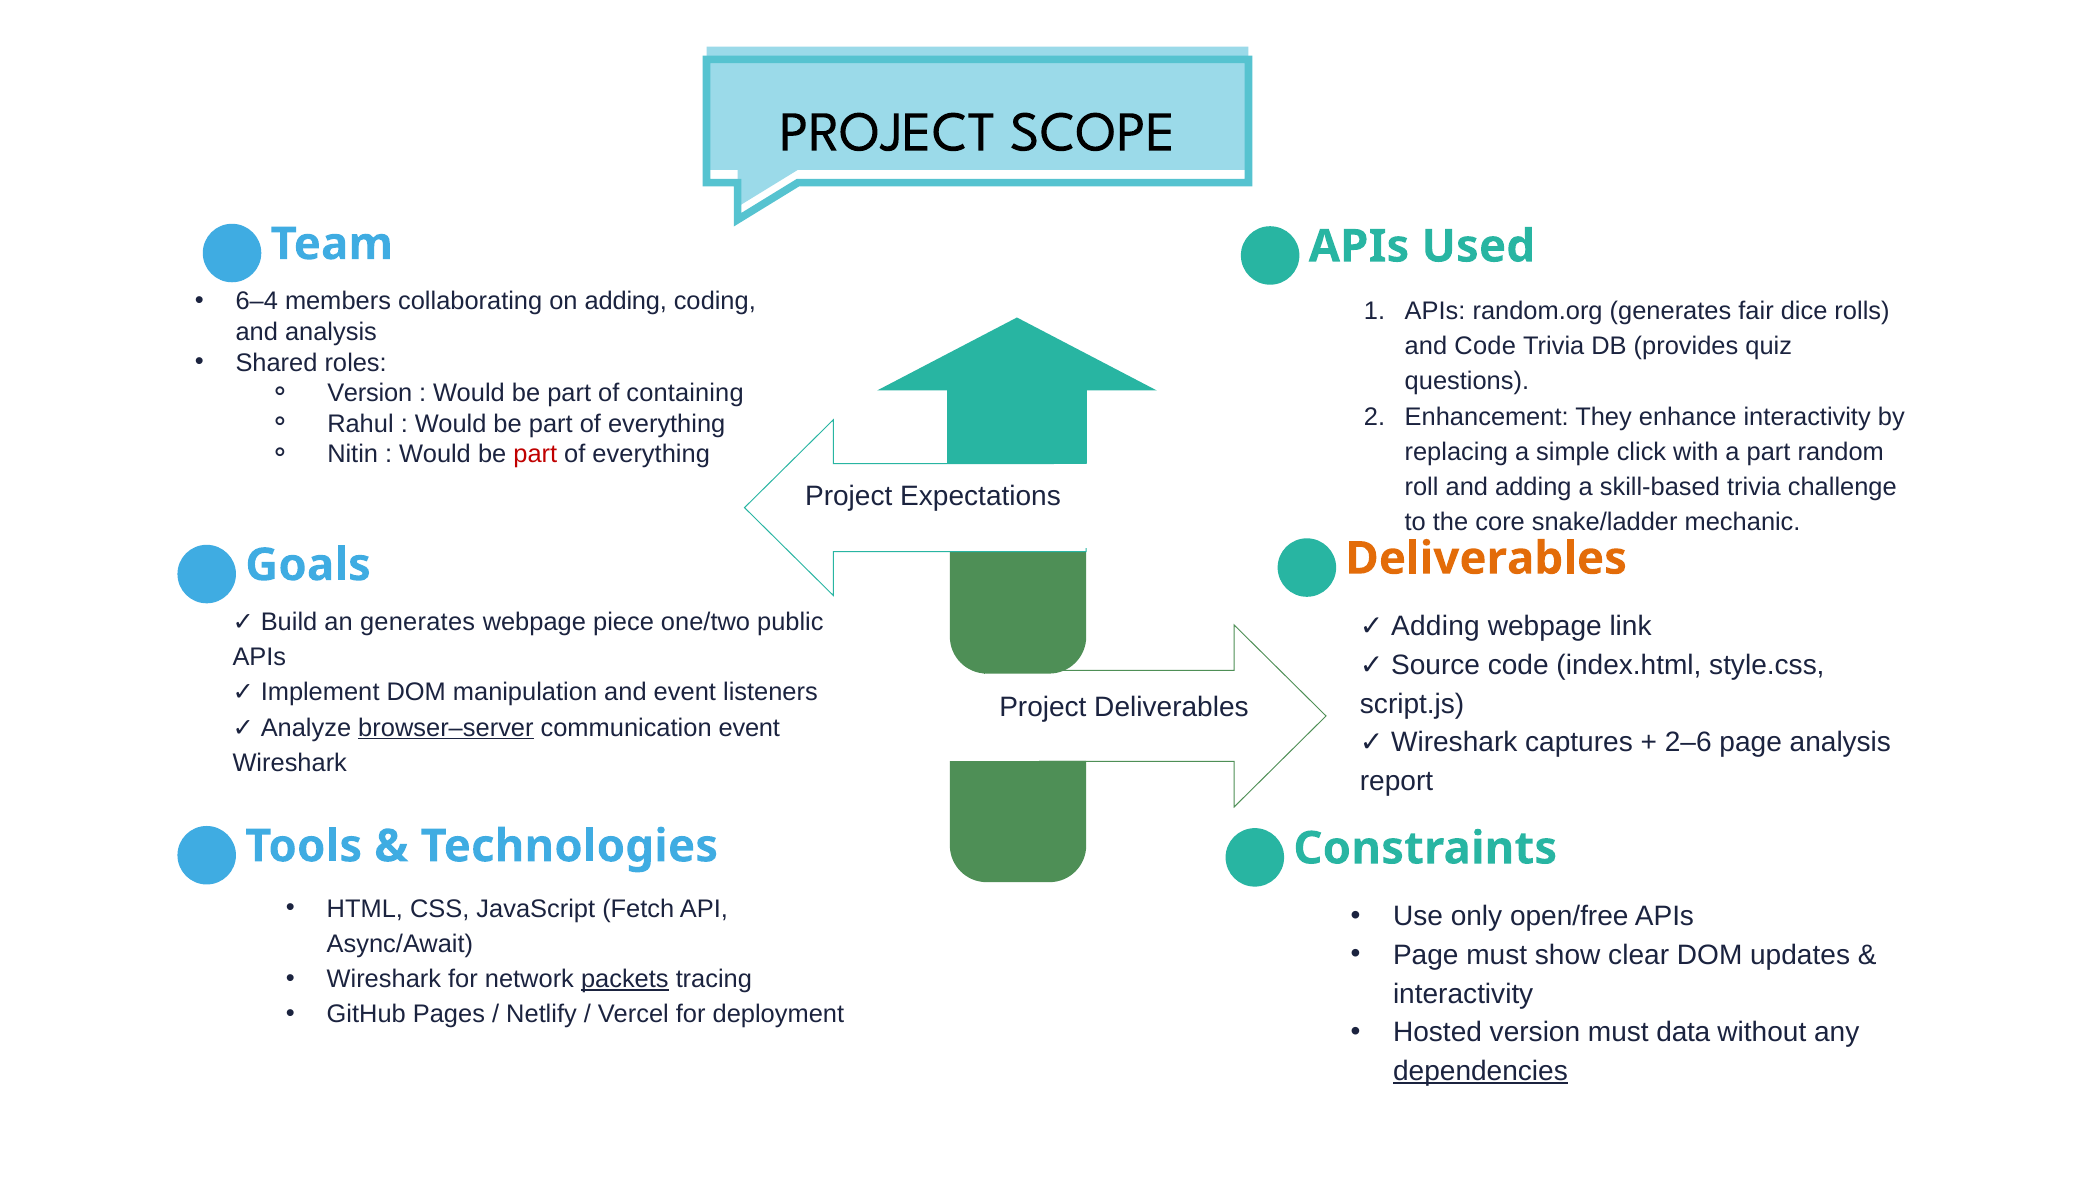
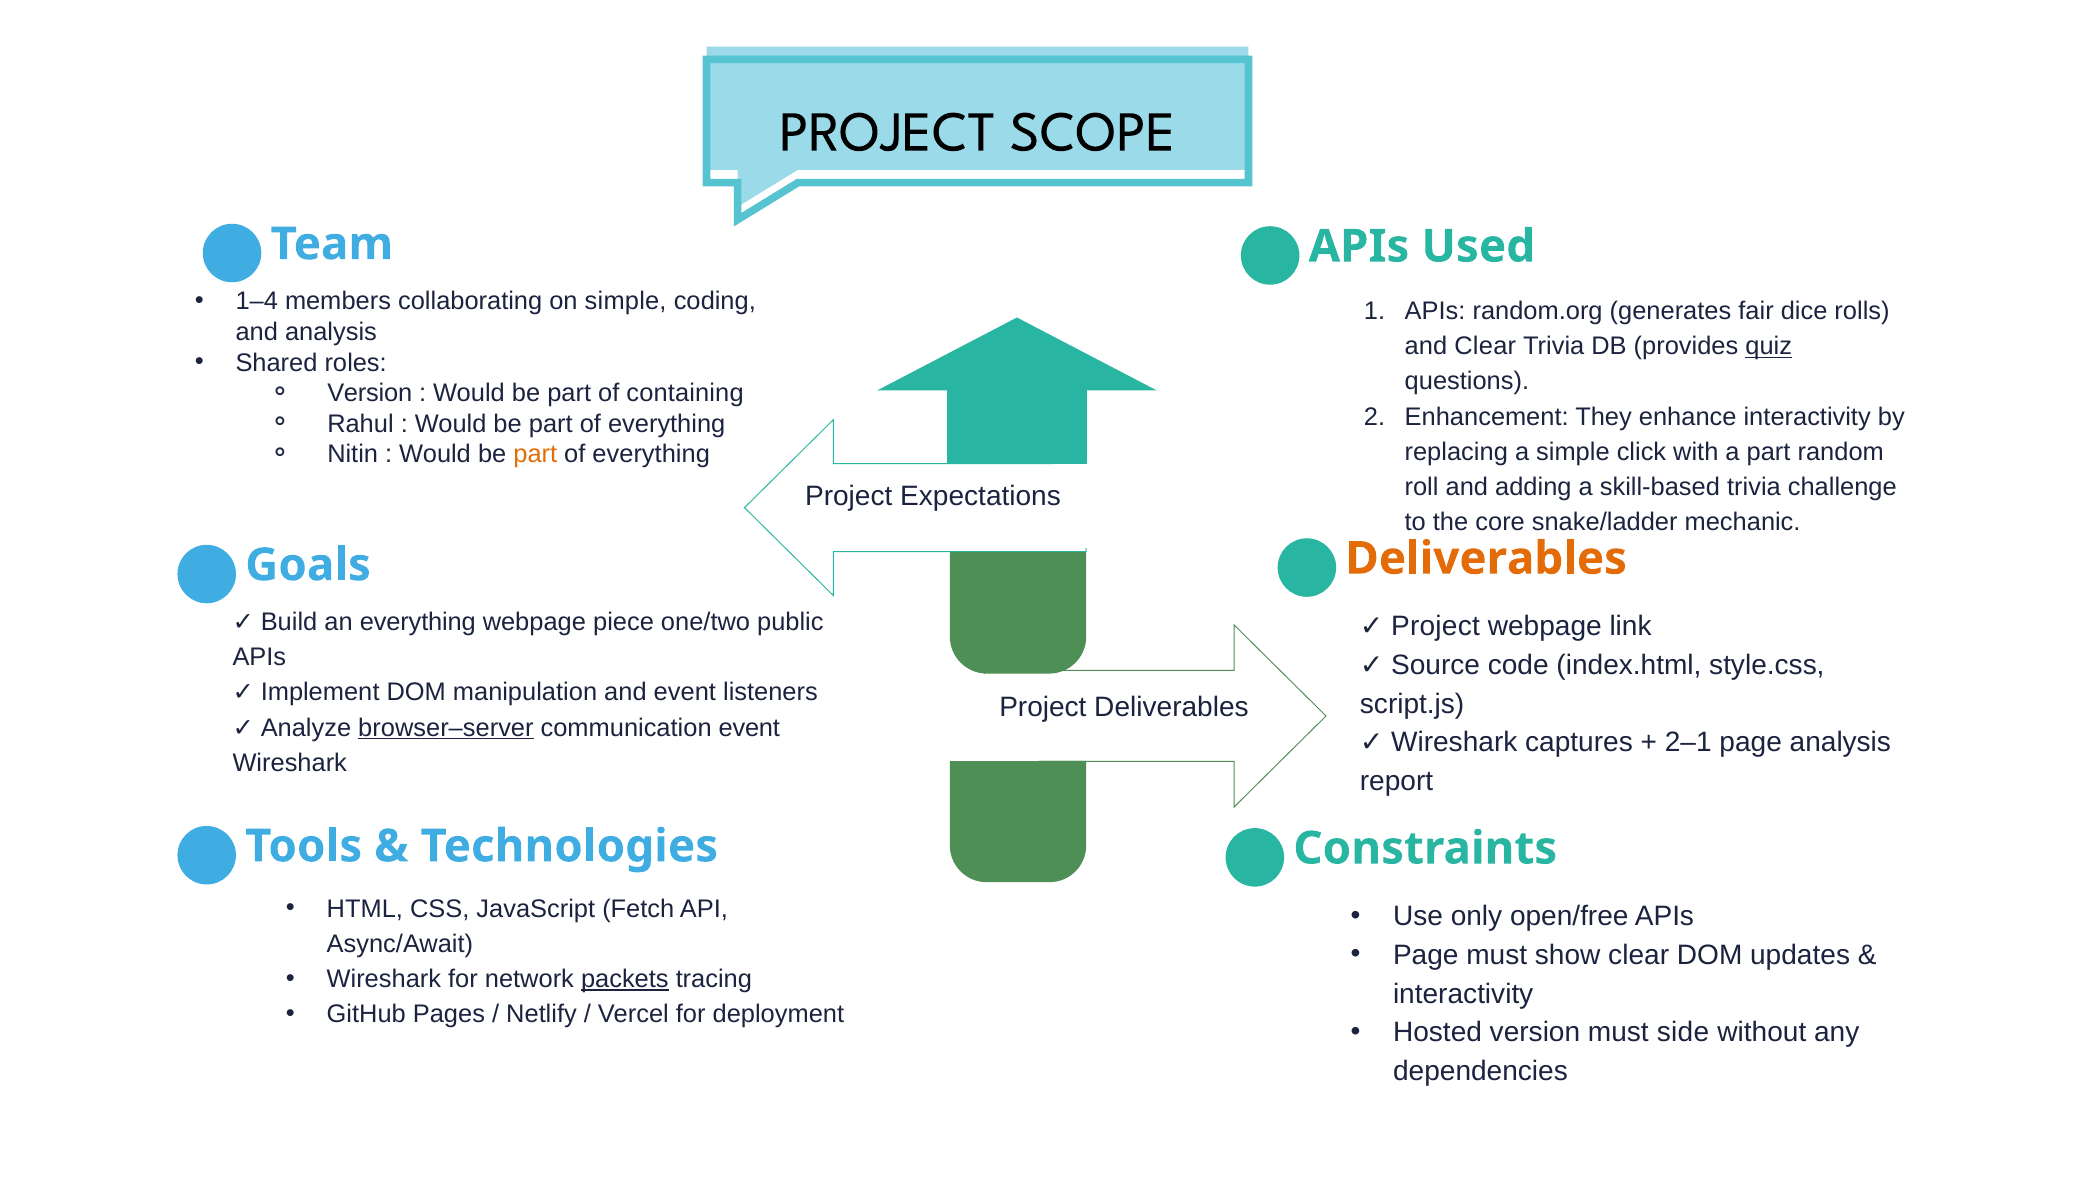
6–4: 6–4 -> 1–4
on adding: adding -> simple
and Code: Code -> Clear
quiz underline: none -> present
part at (535, 455) colour: red -> orange
an generates: generates -> everything
Adding at (1435, 627): Adding -> Project
2–6: 2–6 -> 2–1
data: data -> side
dependencies underline: present -> none
